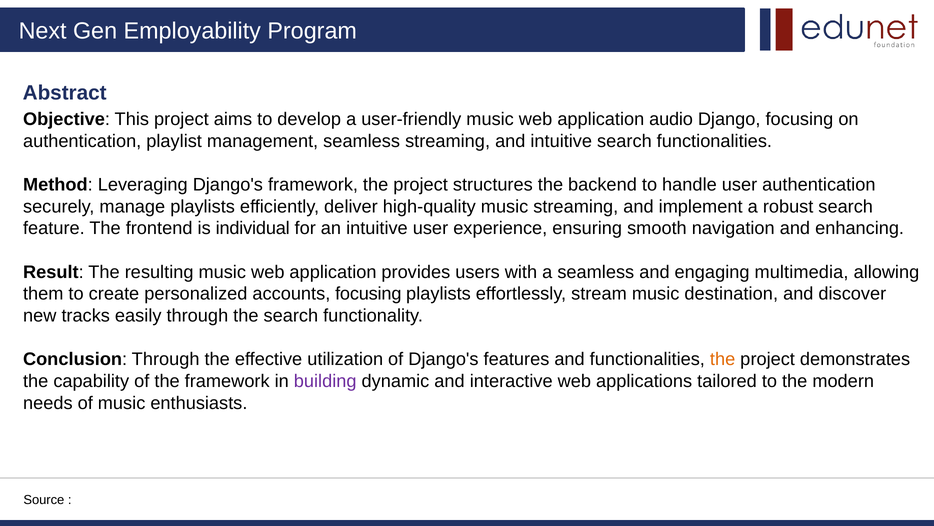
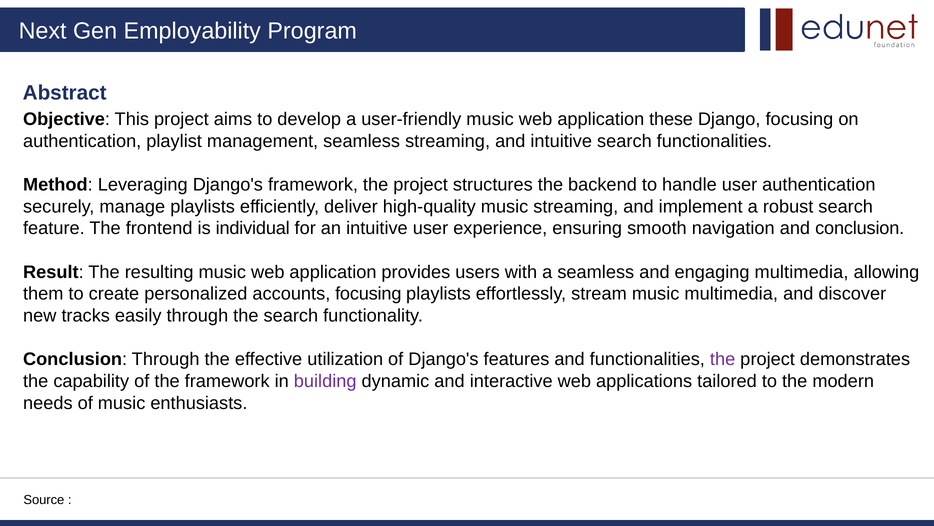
audio: audio -> these
and enhancing: enhancing -> conclusion
music destination: destination -> multimedia
the at (723, 359) colour: orange -> purple
